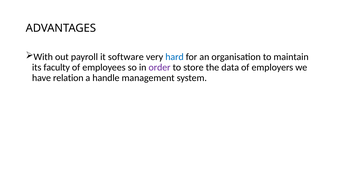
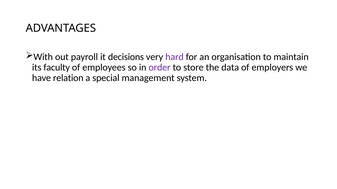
software: software -> decisions
hard colour: blue -> purple
handle: handle -> special
